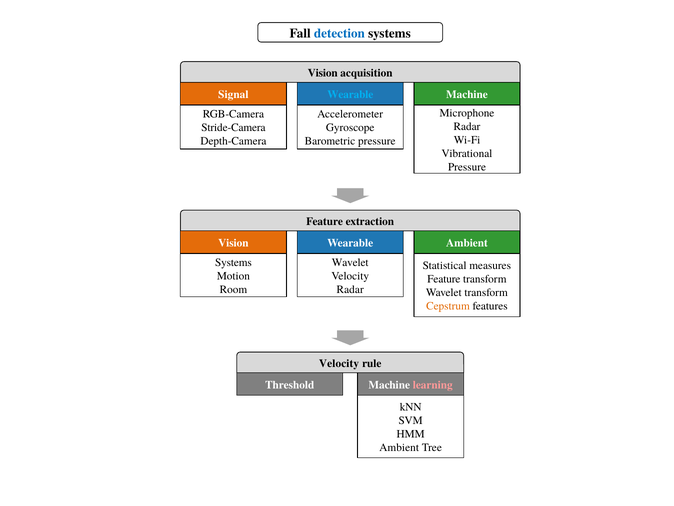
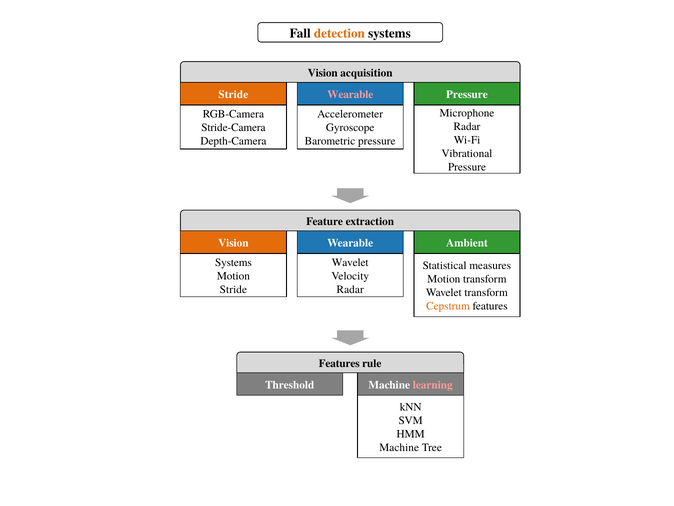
detection colour: blue -> orange
Wearable at (350, 94) colour: light blue -> pink
Machine at (467, 94): Machine -> Pressure
Signal at (233, 94): Signal -> Stride
Feature at (444, 279): Feature -> Motion
Room at (233, 289): Room -> Stride
Velocity at (339, 363): Velocity -> Features
Ambient at (399, 447): Ambient -> Machine
